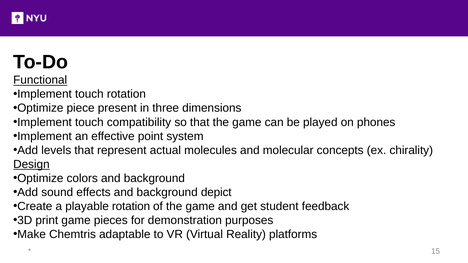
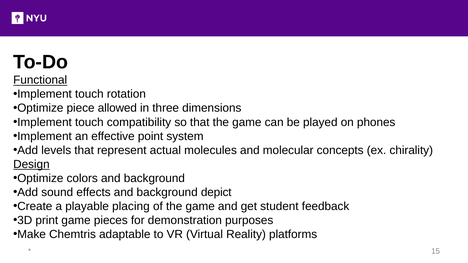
present: present -> allowed
playable rotation: rotation -> placing
